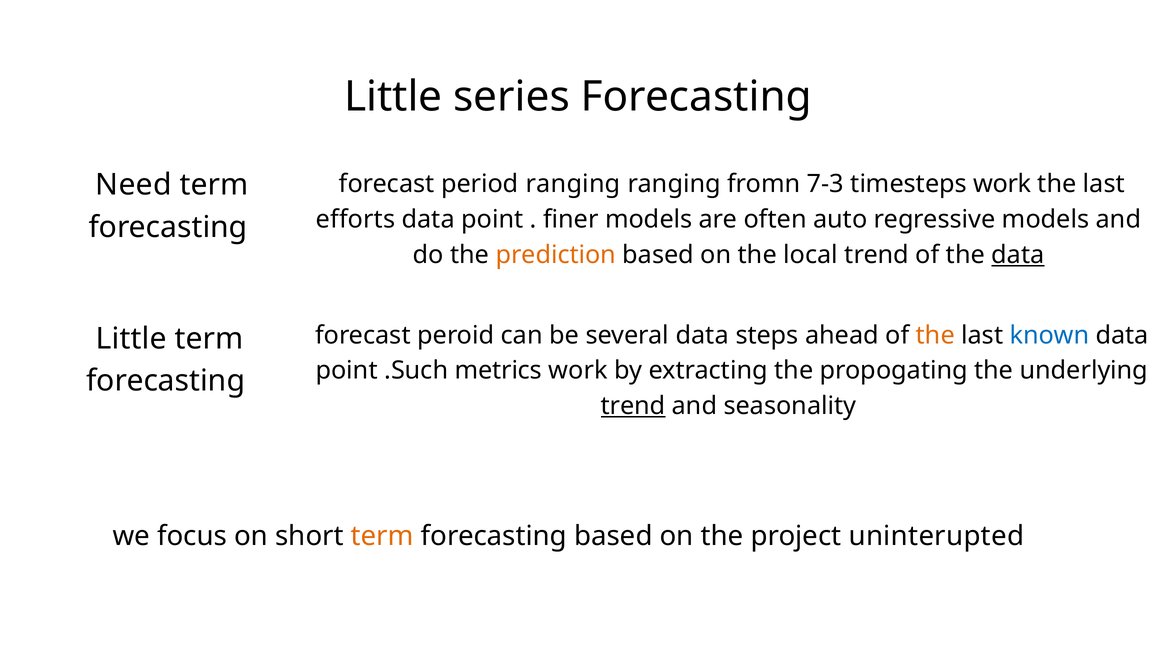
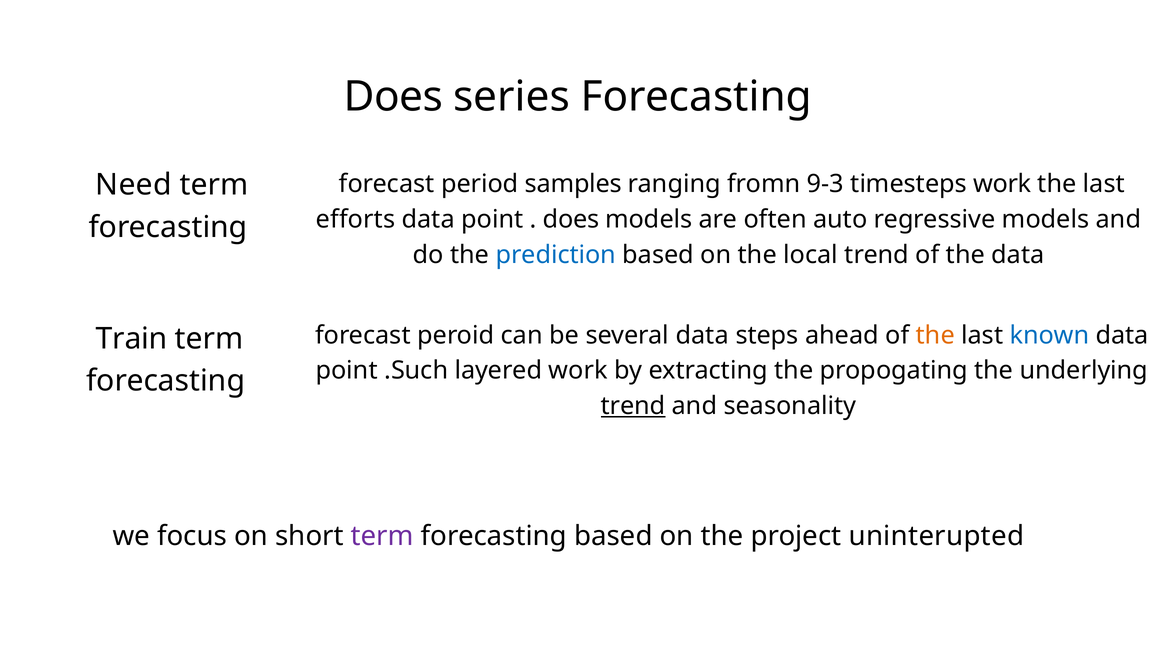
Little at (393, 97): Little -> Does
period ranging: ranging -> samples
7-3: 7-3 -> 9-3
finer at (571, 220): finer -> does
prediction colour: orange -> blue
data at (1018, 255) underline: present -> none
Little at (131, 339): Little -> Train
metrics: metrics -> layered
term at (382, 536) colour: orange -> purple
